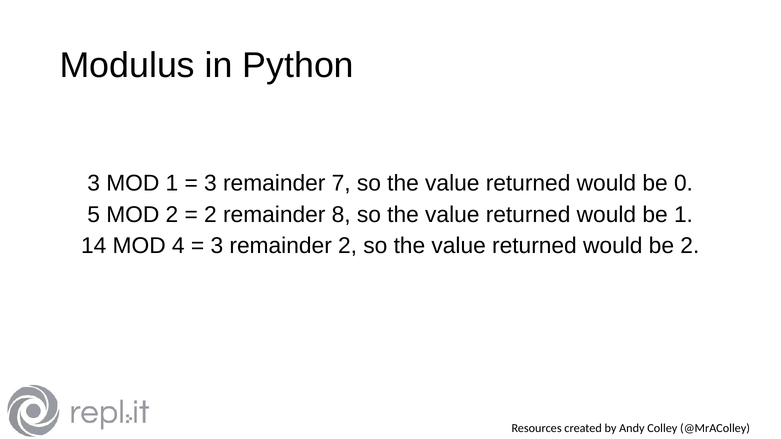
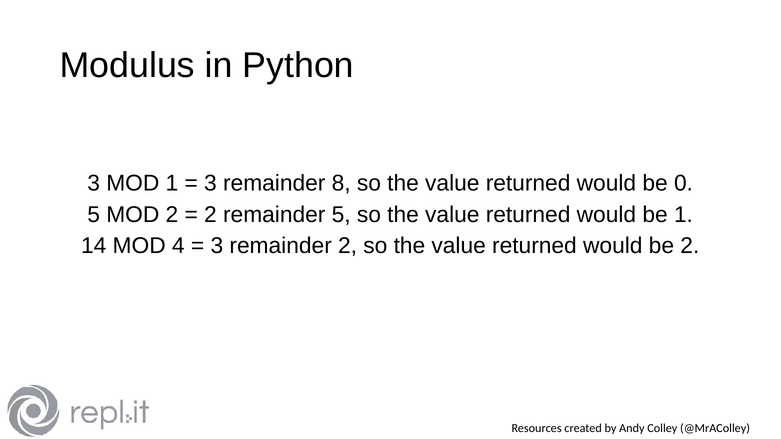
7: 7 -> 8
remainder 8: 8 -> 5
